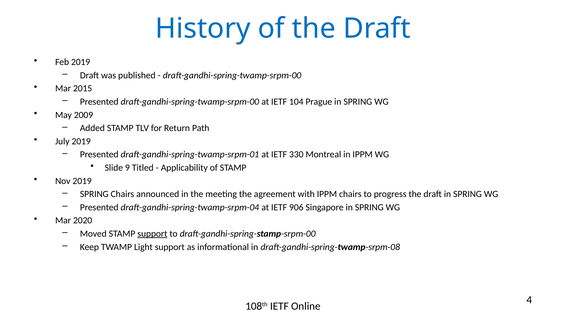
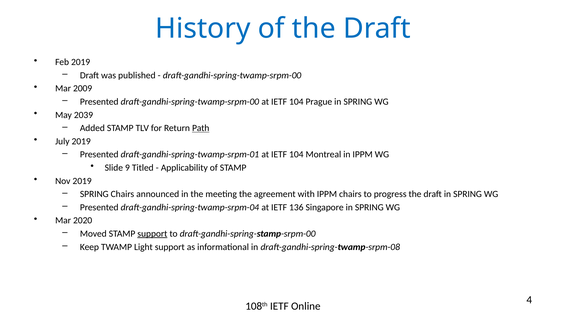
2015: 2015 -> 2009
2009: 2009 -> 2039
Path underline: none -> present
draft-gandhi-spring-twamp-srpm-01 at IETF 330: 330 -> 104
906: 906 -> 136
